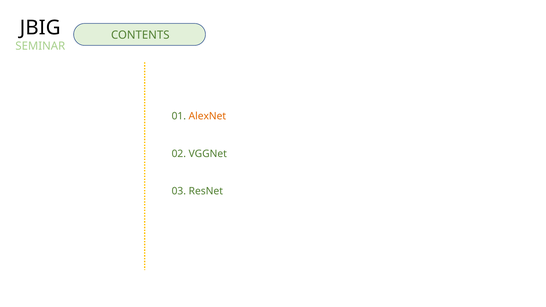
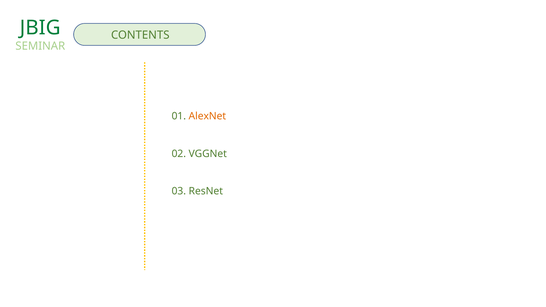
JBIG colour: black -> green
